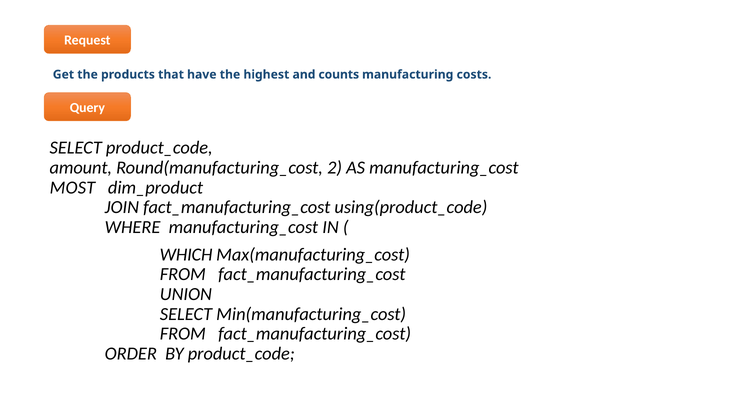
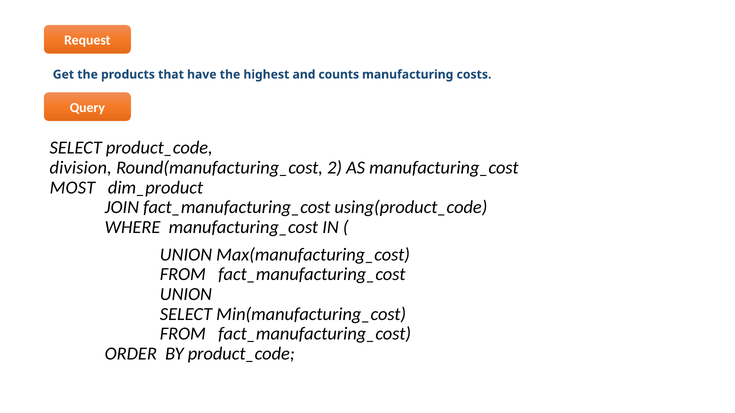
amount: amount -> division
WHICH at (186, 255): WHICH -> UNION
